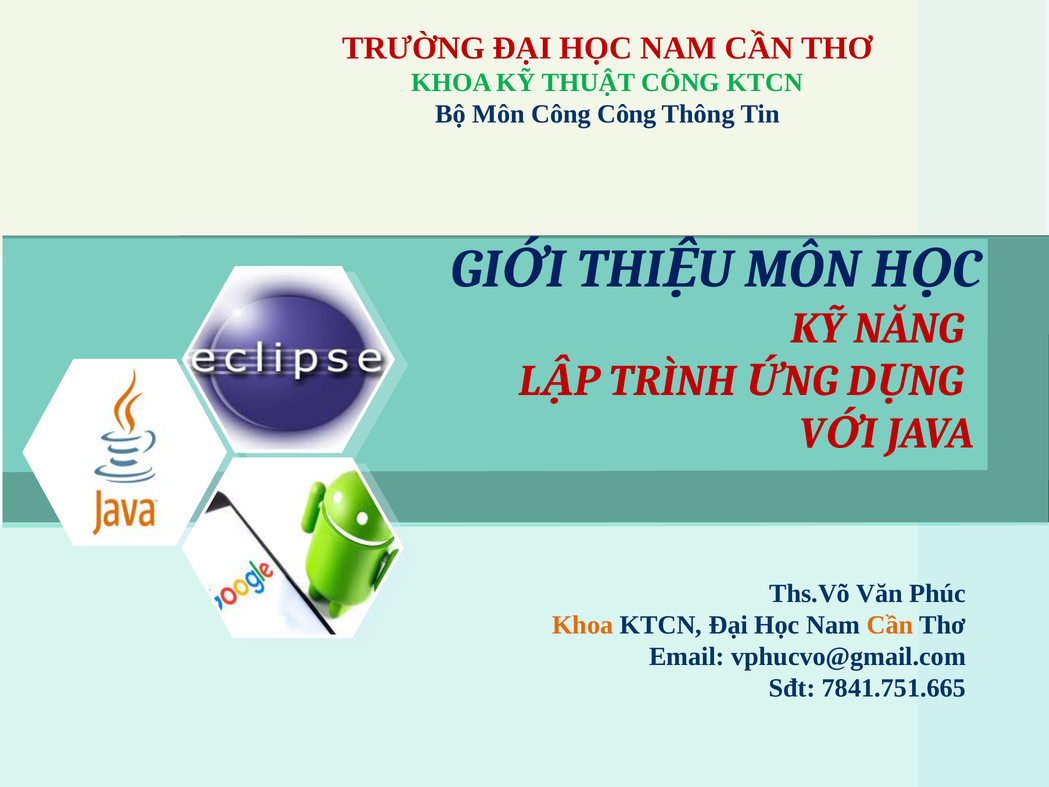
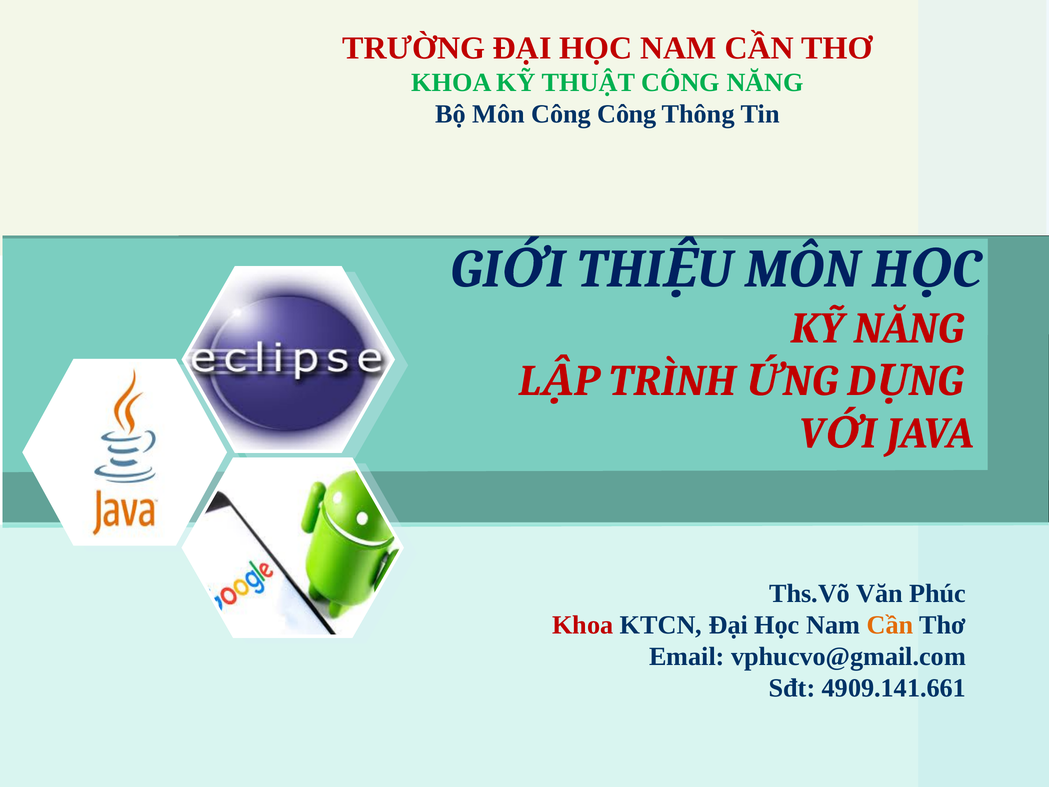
CÔNG KTCN: KTCN -> NĂNG
Khoa at (583, 625) colour: orange -> red
7841.751.665: 7841.751.665 -> 4909.141.661
